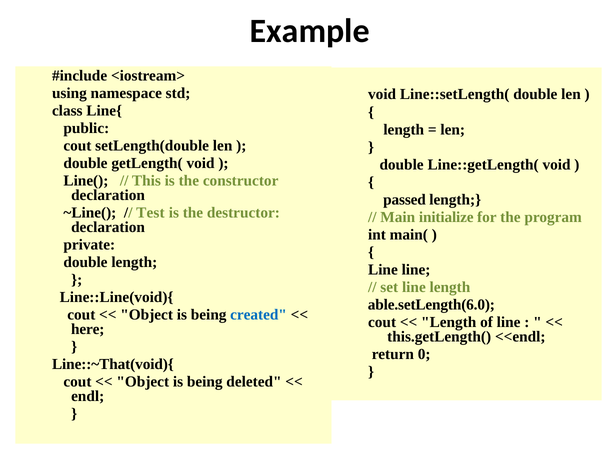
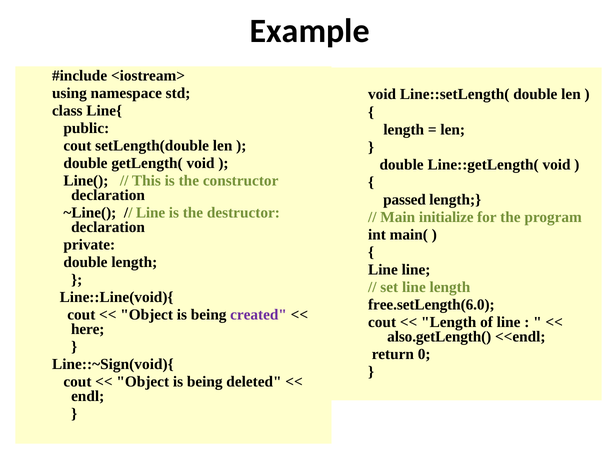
Test at (150, 213): Test -> Line
able.setLength(6.0: able.setLength(6.0 -> free.setLength(6.0
created colour: blue -> purple
this.getLength(: this.getLength( -> also.getLength(
Line::~That(void){: Line::~That(void){ -> Line::~Sign(void){
